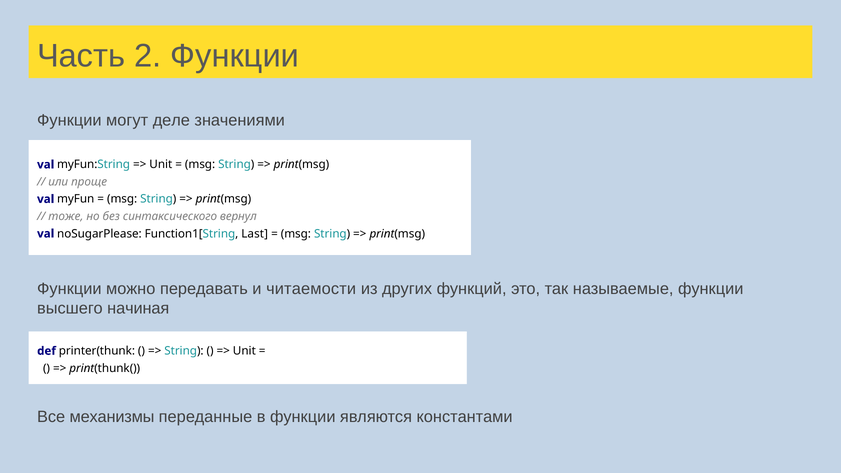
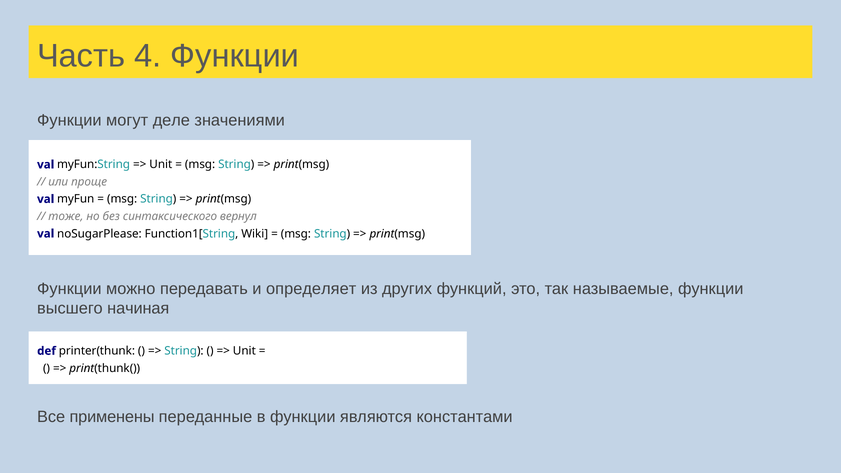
2: 2 -> 4
Last: Last -> Wiki
читаемости: читаемости -> определяет
механизмы: механизмы -> применены
